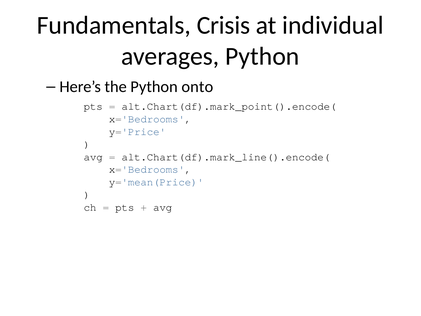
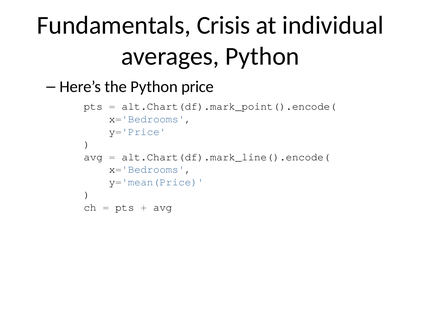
onto: onto -> price
